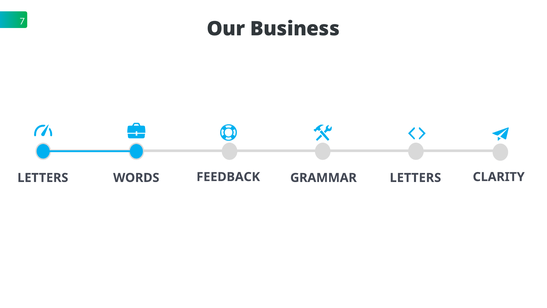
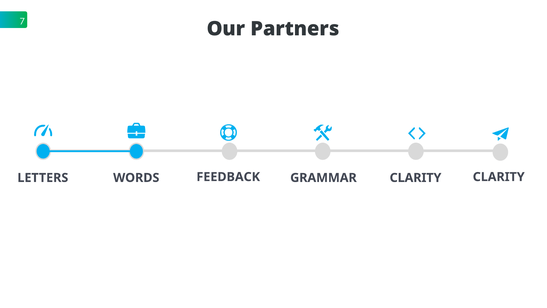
Business: Business -> Partners
GRAMMAR LETTERS: LETTERS -> CLARITY
